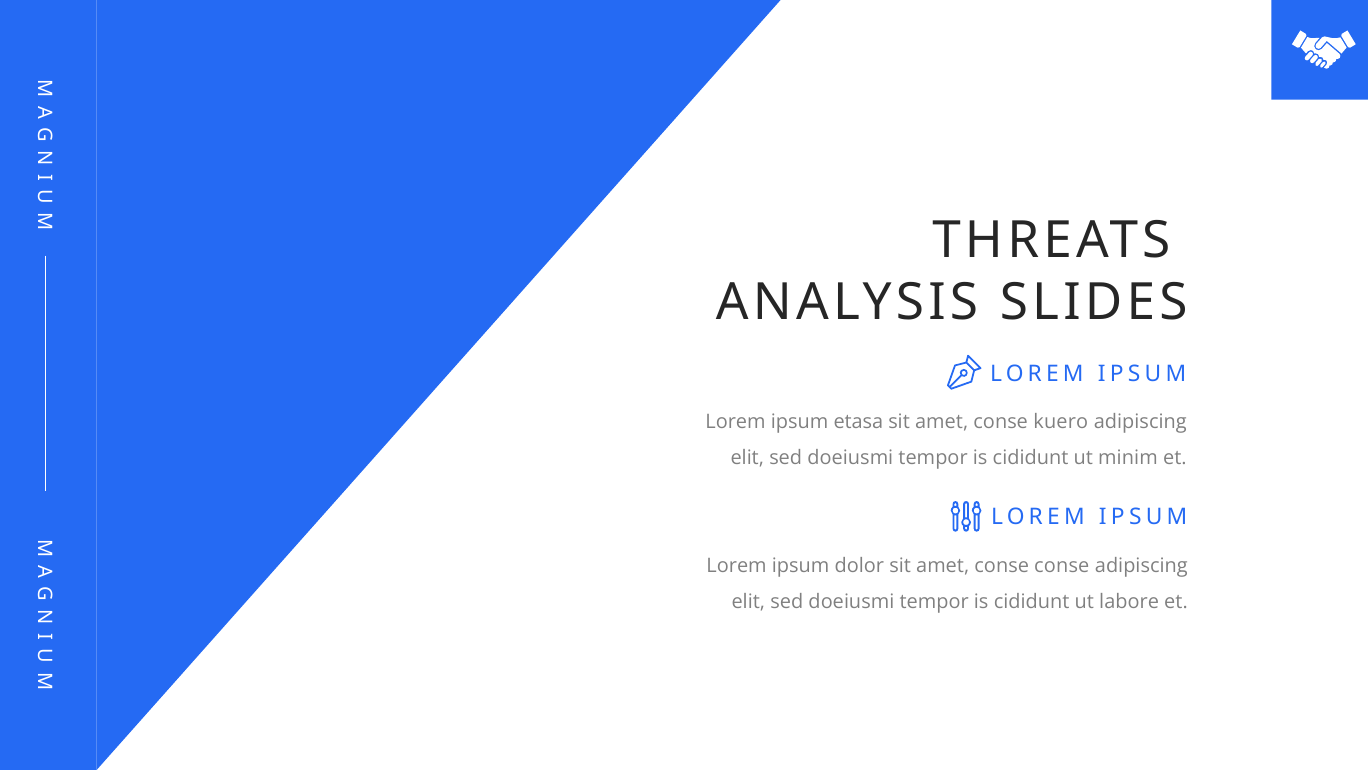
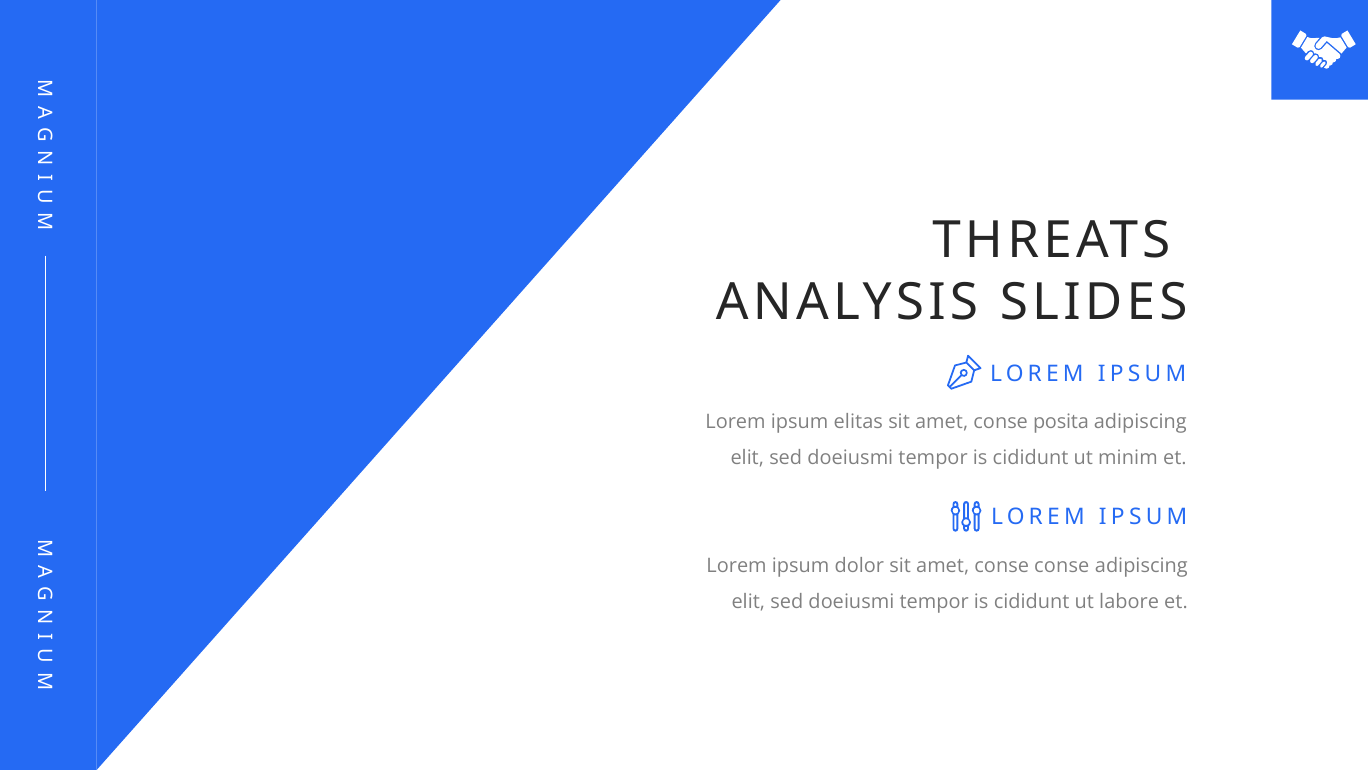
etasa: etasa -> elitas
kuero: kuero -> posita
